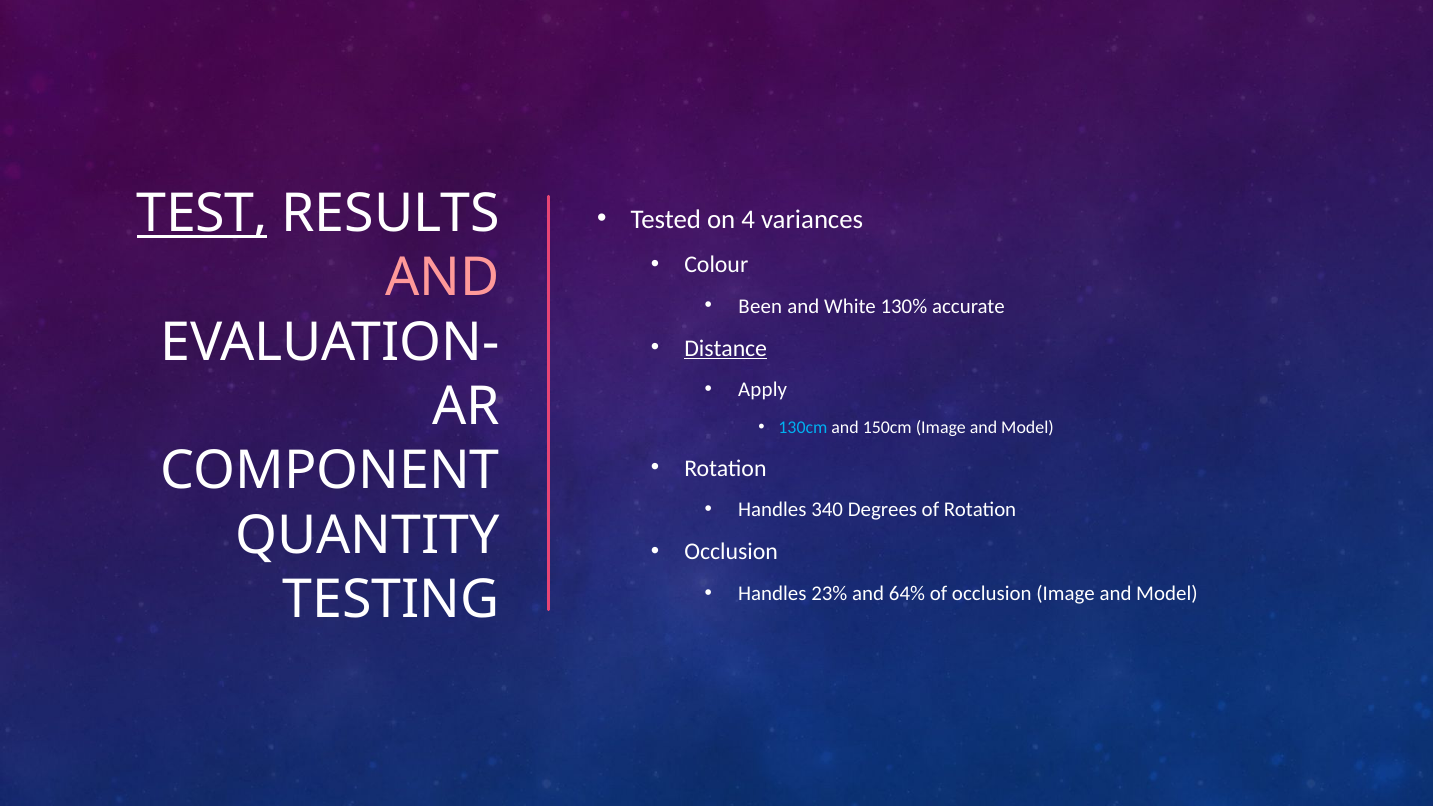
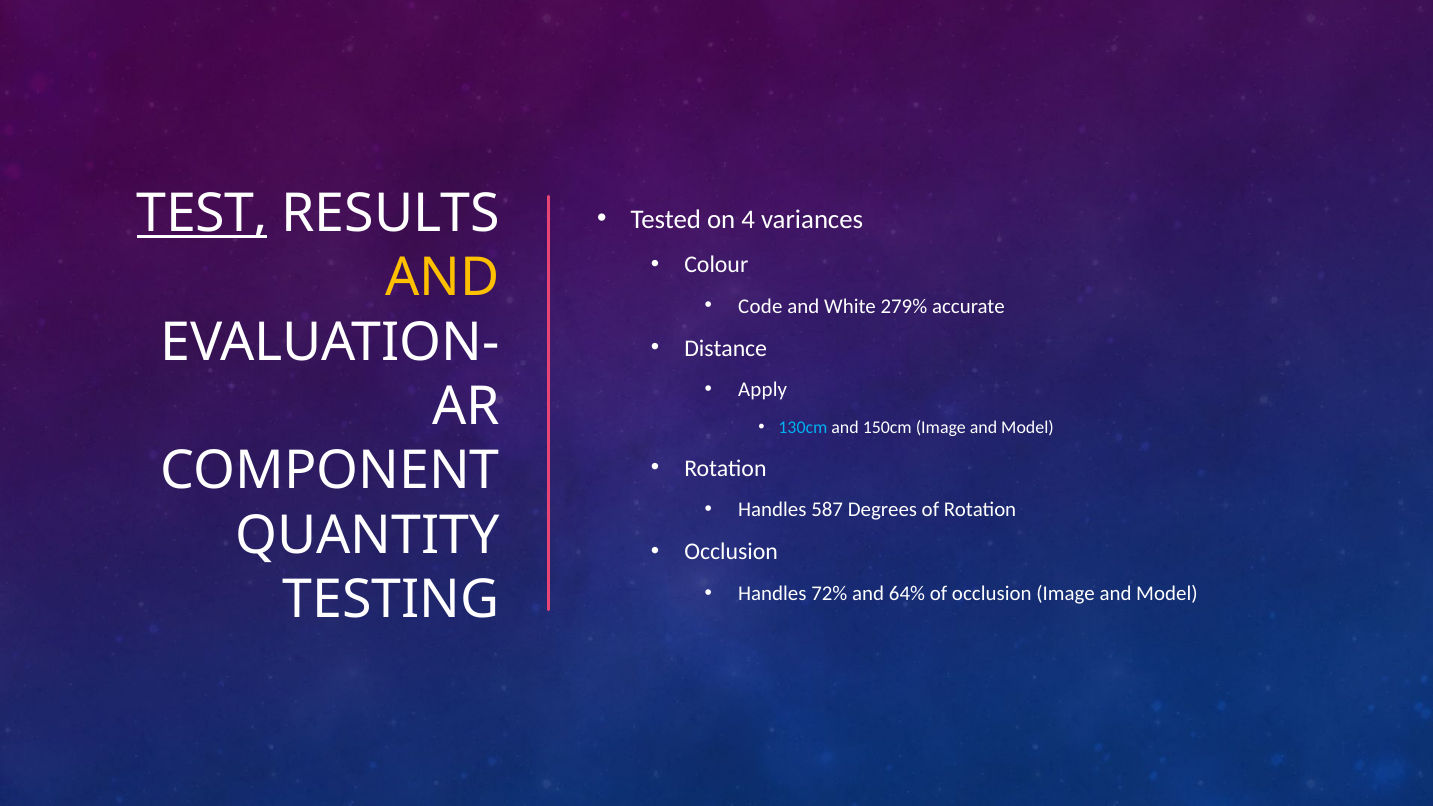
AND at (443, 278) colour: pink -> yellow
Been: Been -> Code
130%: 130% -> 279%
Distance underline: present -> none
340: 340 -> 587
23%: 23% -> 72%
